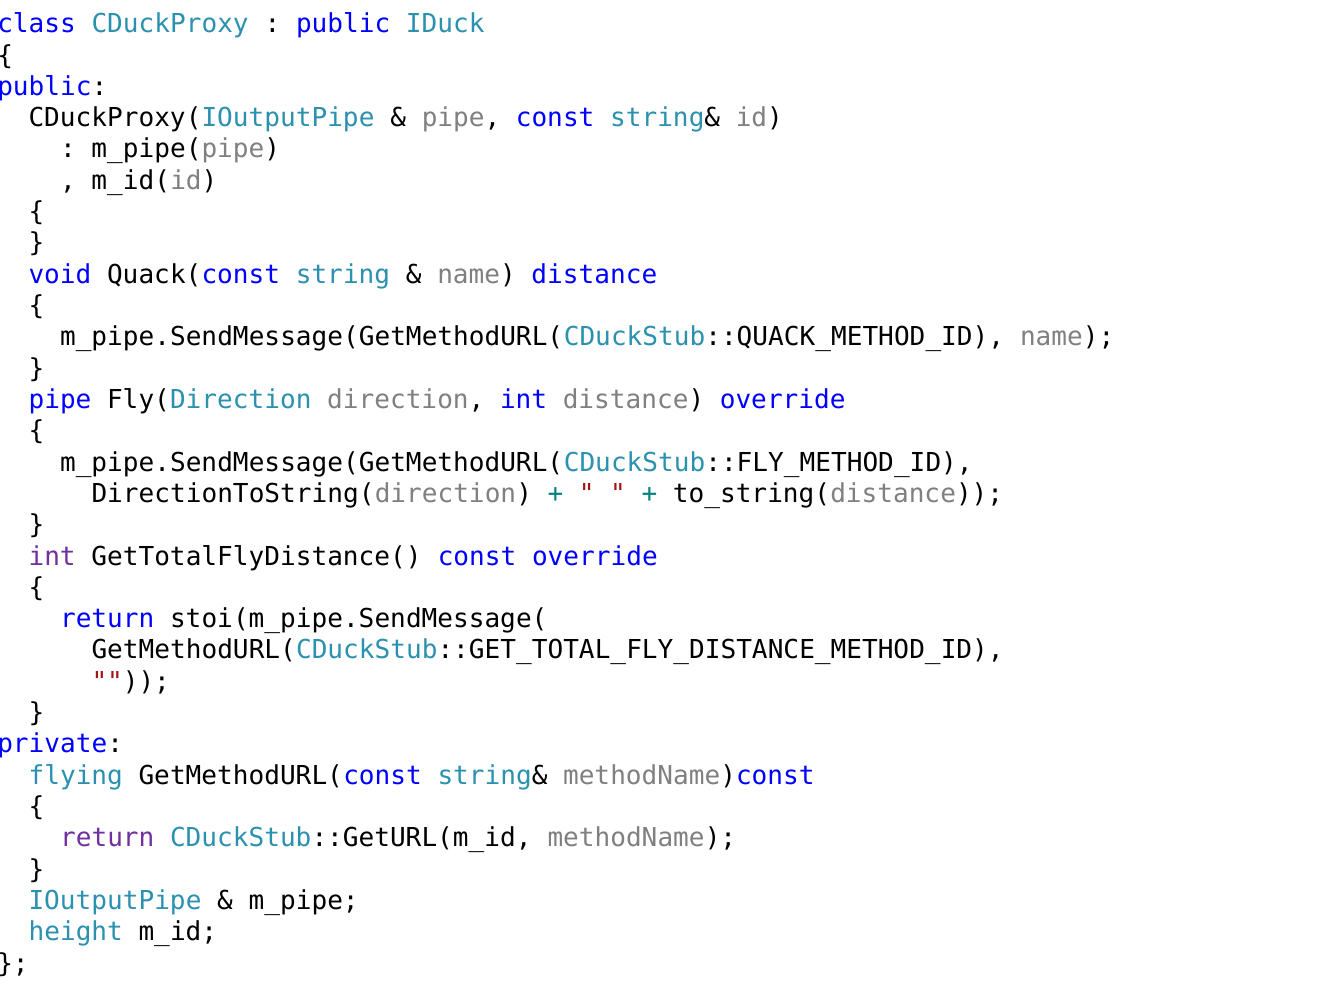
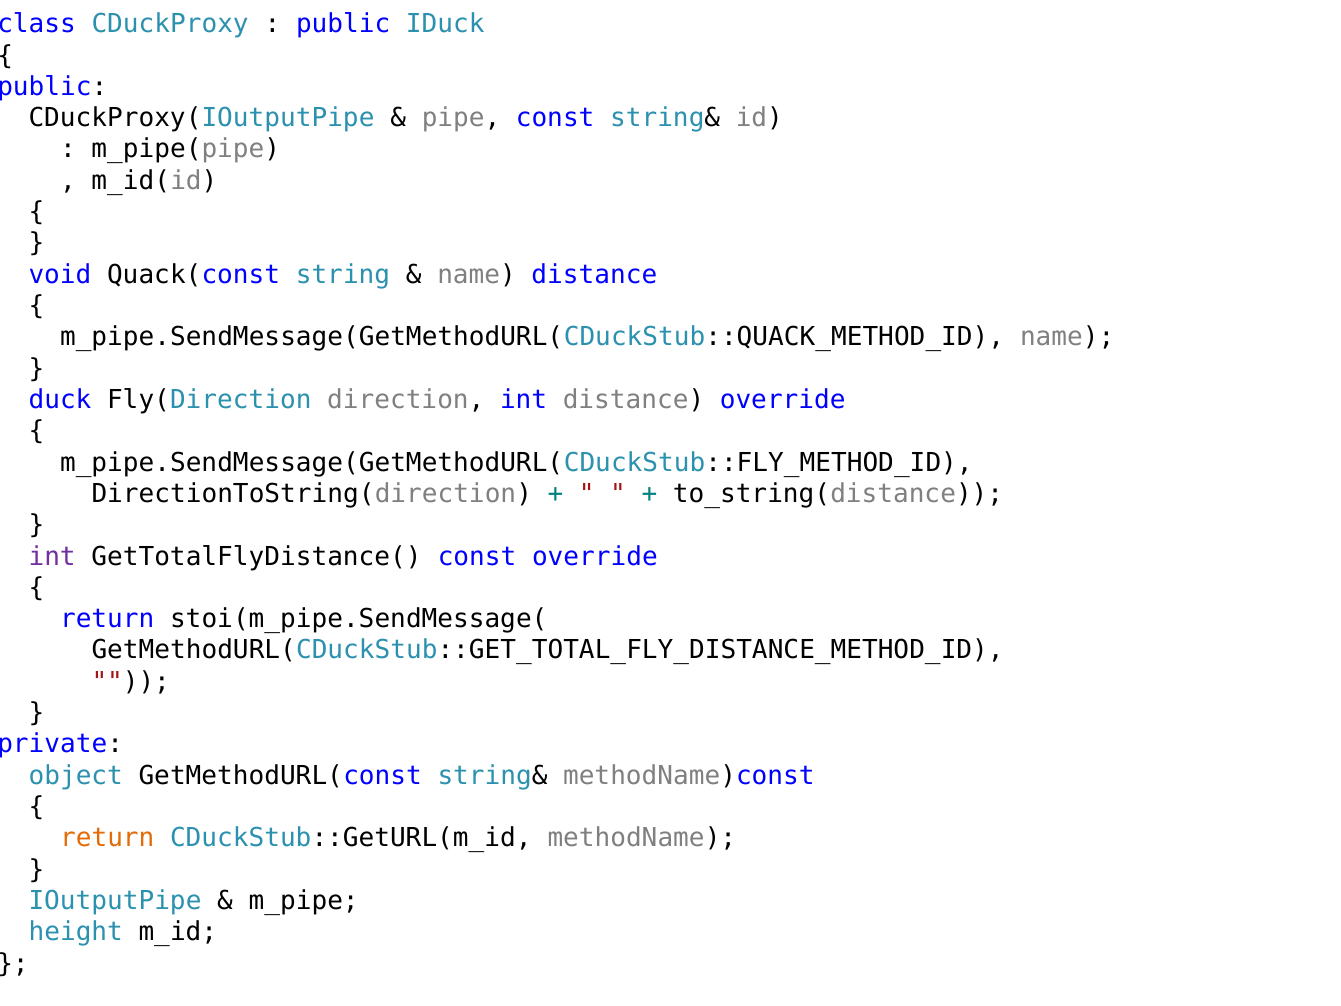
pipe at (60, 400): pipe -> duck
flying: flying -> object
return at (107, 838) colour: purple -> orange
